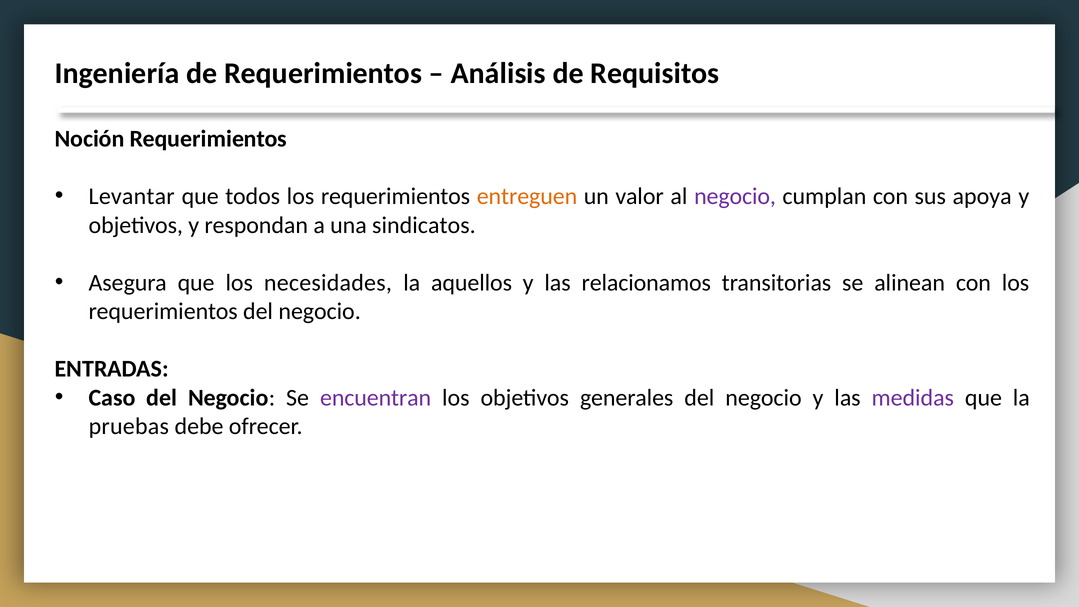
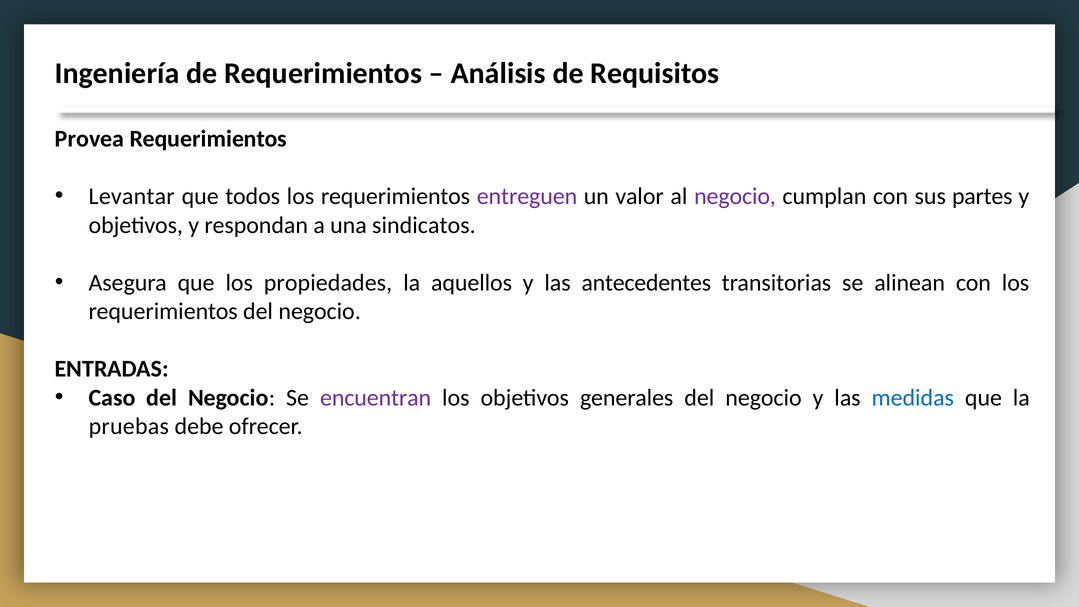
Noción: Noción -> Provea
entreguen colour: orange -> purple
apoya: apoya -> partes
necesidades: necesidades -> propiedades
relacionamos: relacionamos -> antecedentes
medidas colour: purple -> blue
